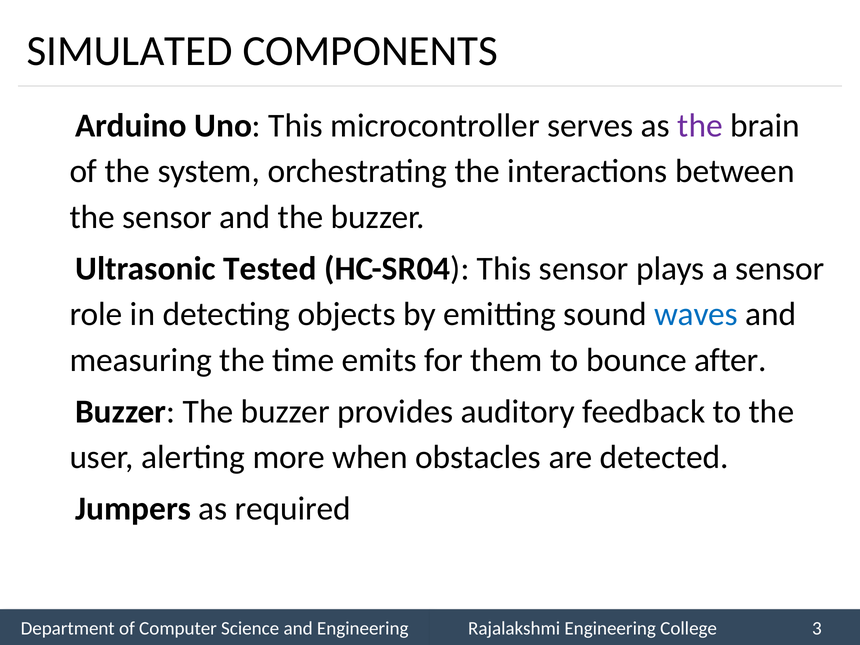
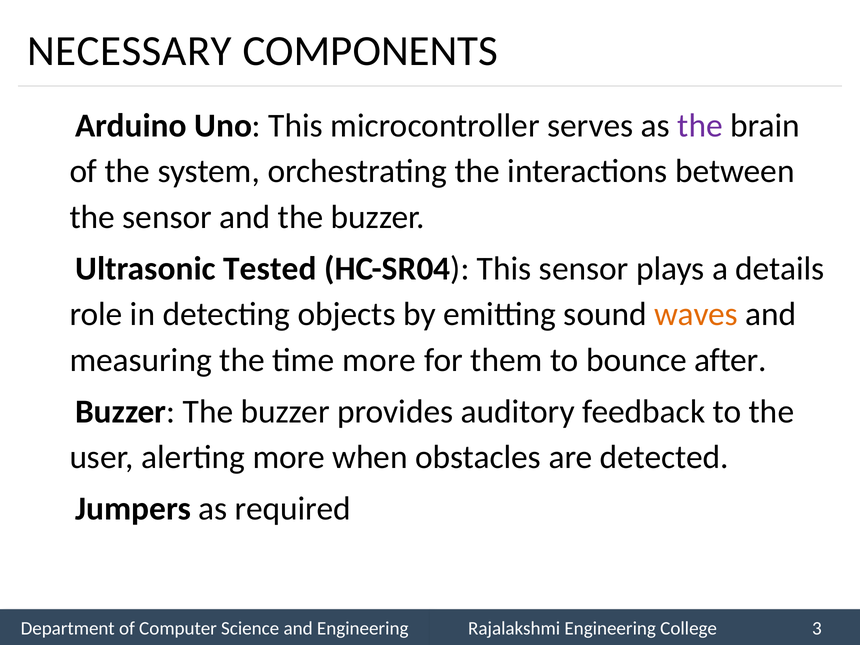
SIMULATED: SIMULATED -> NECESSARY
a sensor: sensor -> details
waves colour: blue -> orange
time emits: emits -> more
